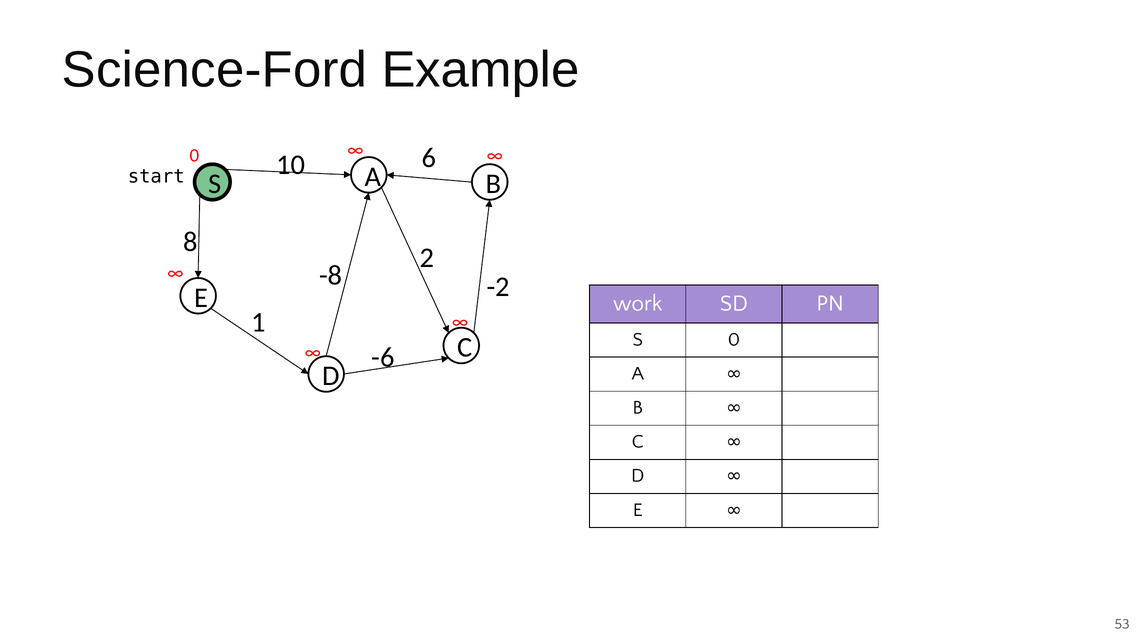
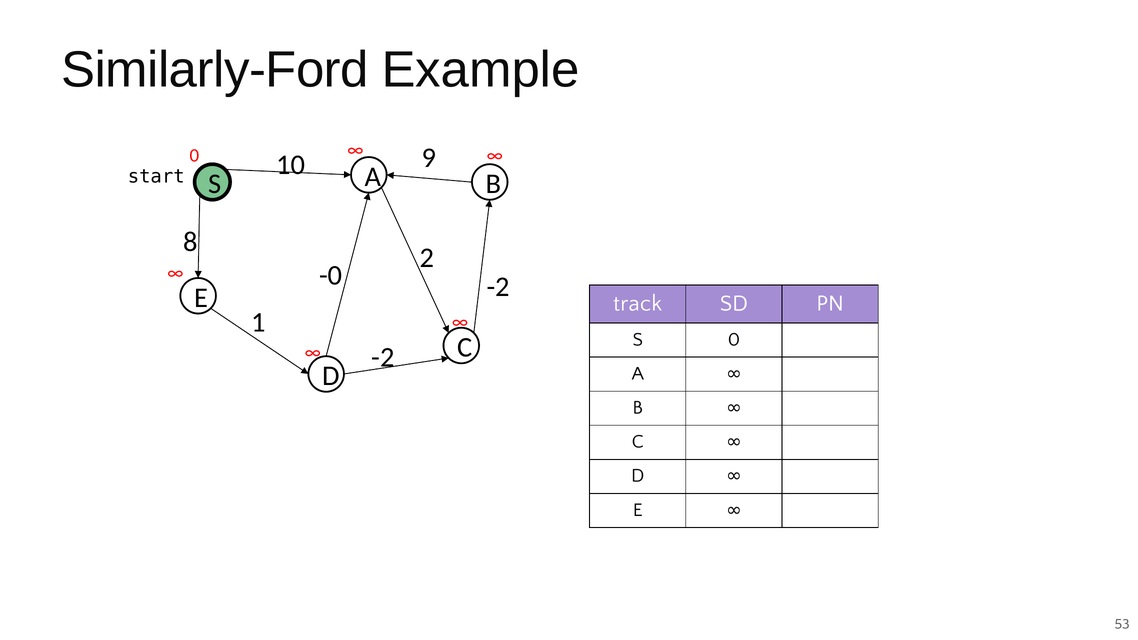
Science-Ford: Science-Ford -> Similarly-Ford
6: 6 -> 9
-8: -8 -> -0
work: work -> track
-6 at (383, 357): -6 -> -2
